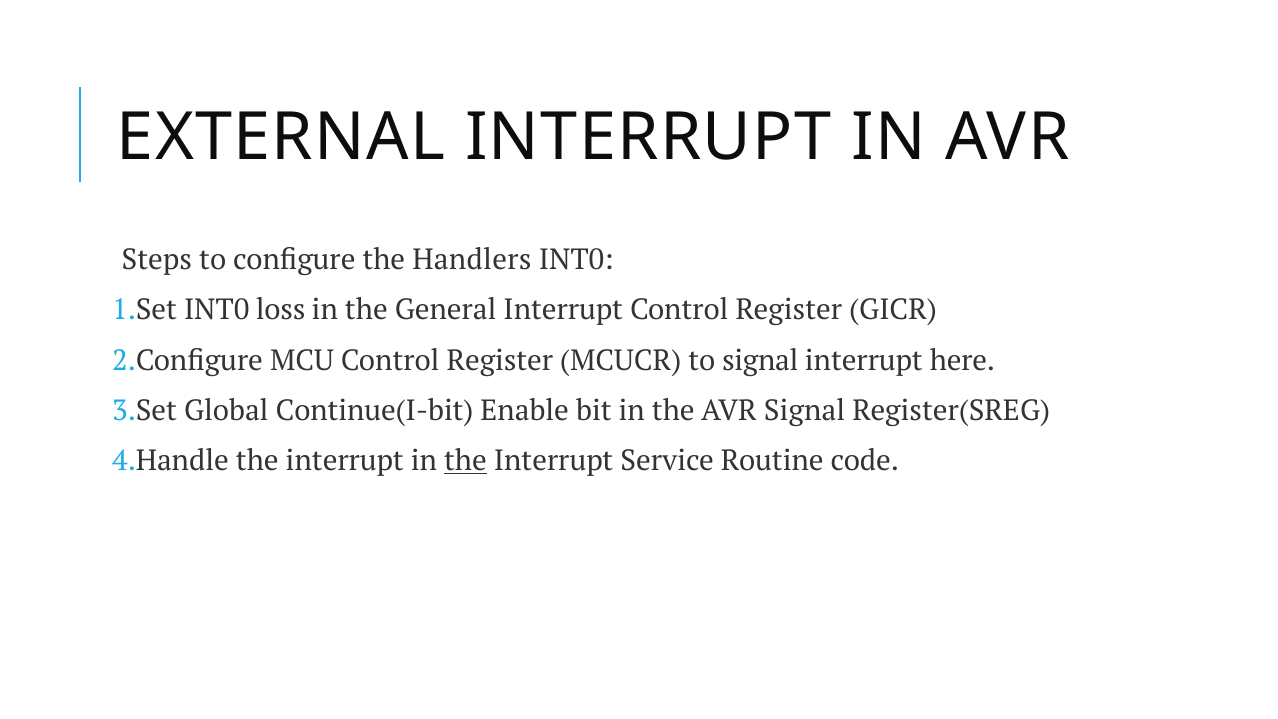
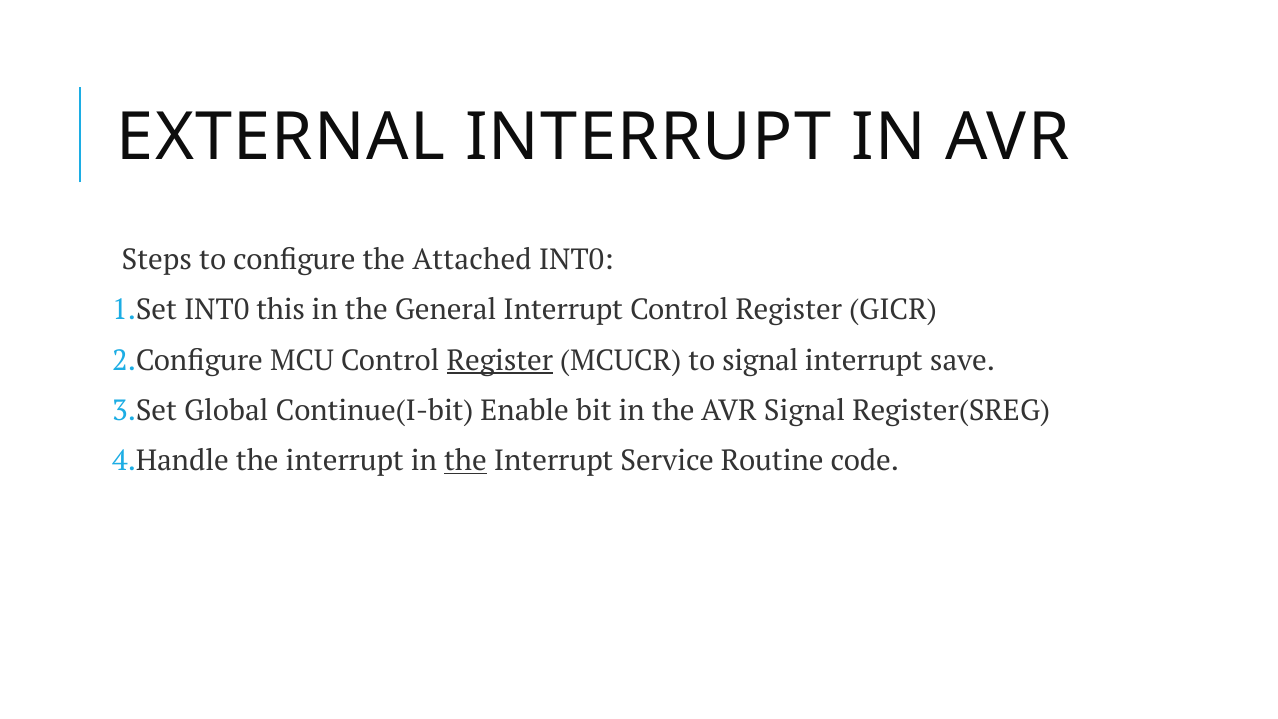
Handlers: Handlers -> Attached
loss: loss -> this
Register at (500, 360) underline: none -> present
here: here -> save
